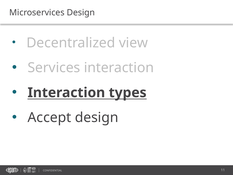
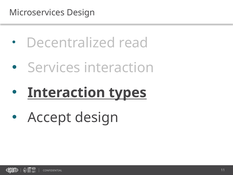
view: view -> read
